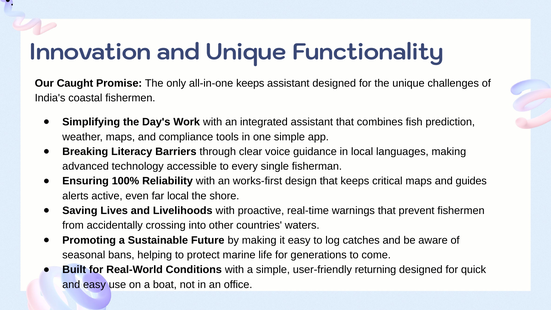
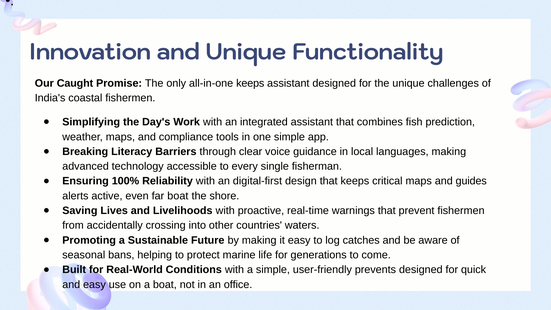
works-first: works-first -> digital-first
far local: local -> boat
returning: returning -> prevents
